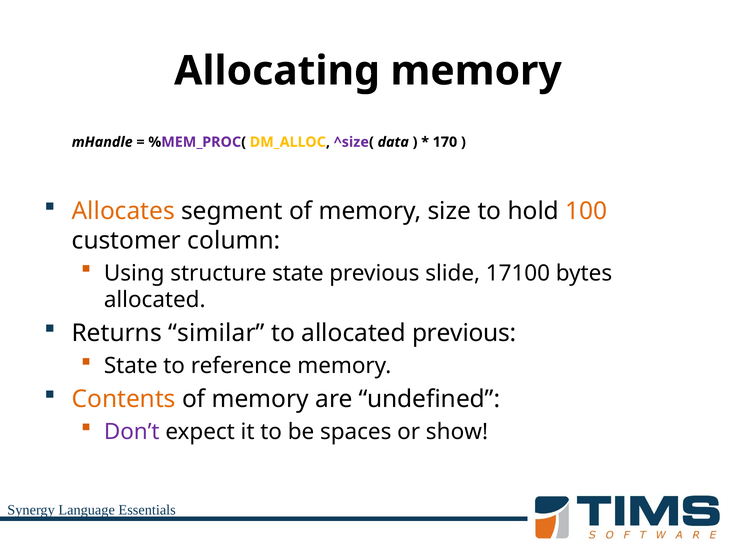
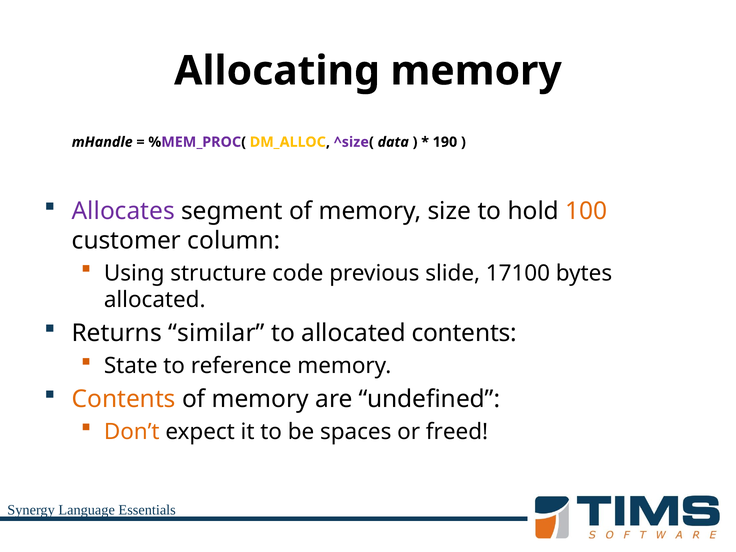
170: 170 -> 190
Allocates colour: orange -> purple
structure state: state -> code
allocated previous: previous -> contents
Don’t colour: purple -> orange
show: show -> freed
